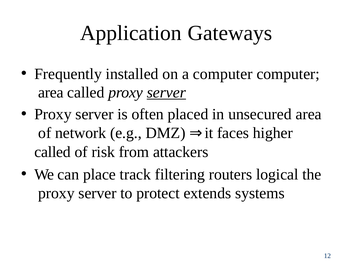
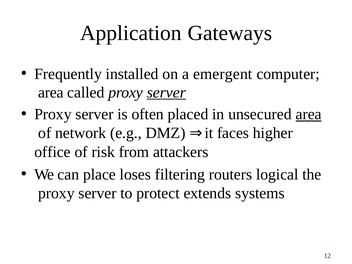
a computer: computer -> emergent
area at (309, 114) underline: none -> present
called at (53, 152): called -> office
track: track -> loses
